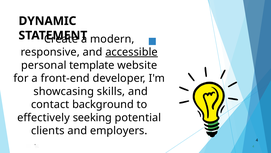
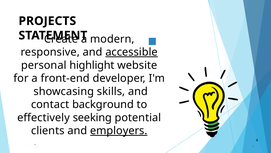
DYNAMIC: DYNAMIC -> PROJECTS
template: template -> highlight
employers underline: none -> present
